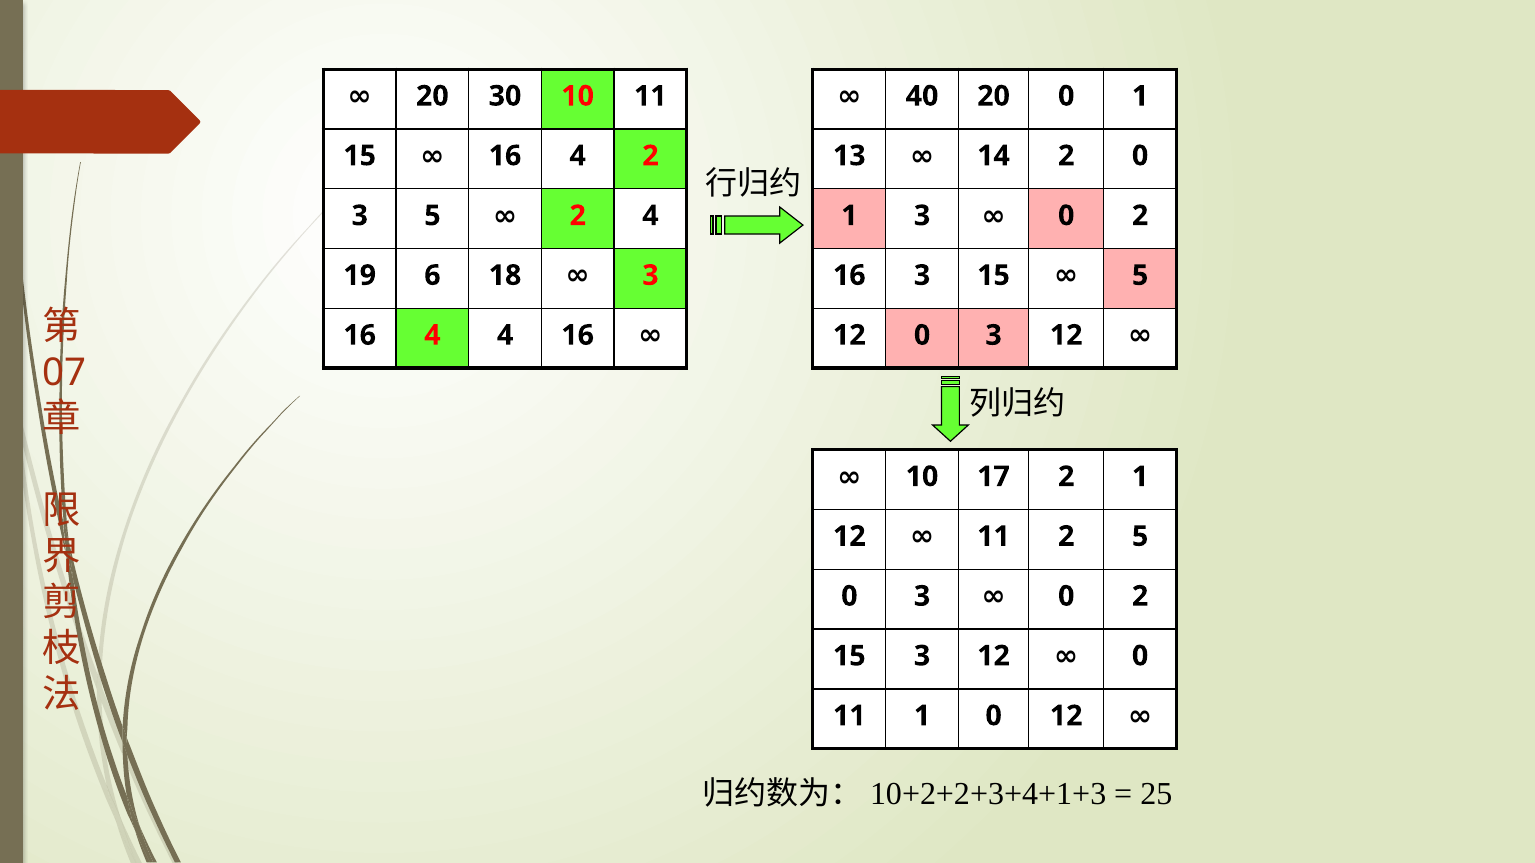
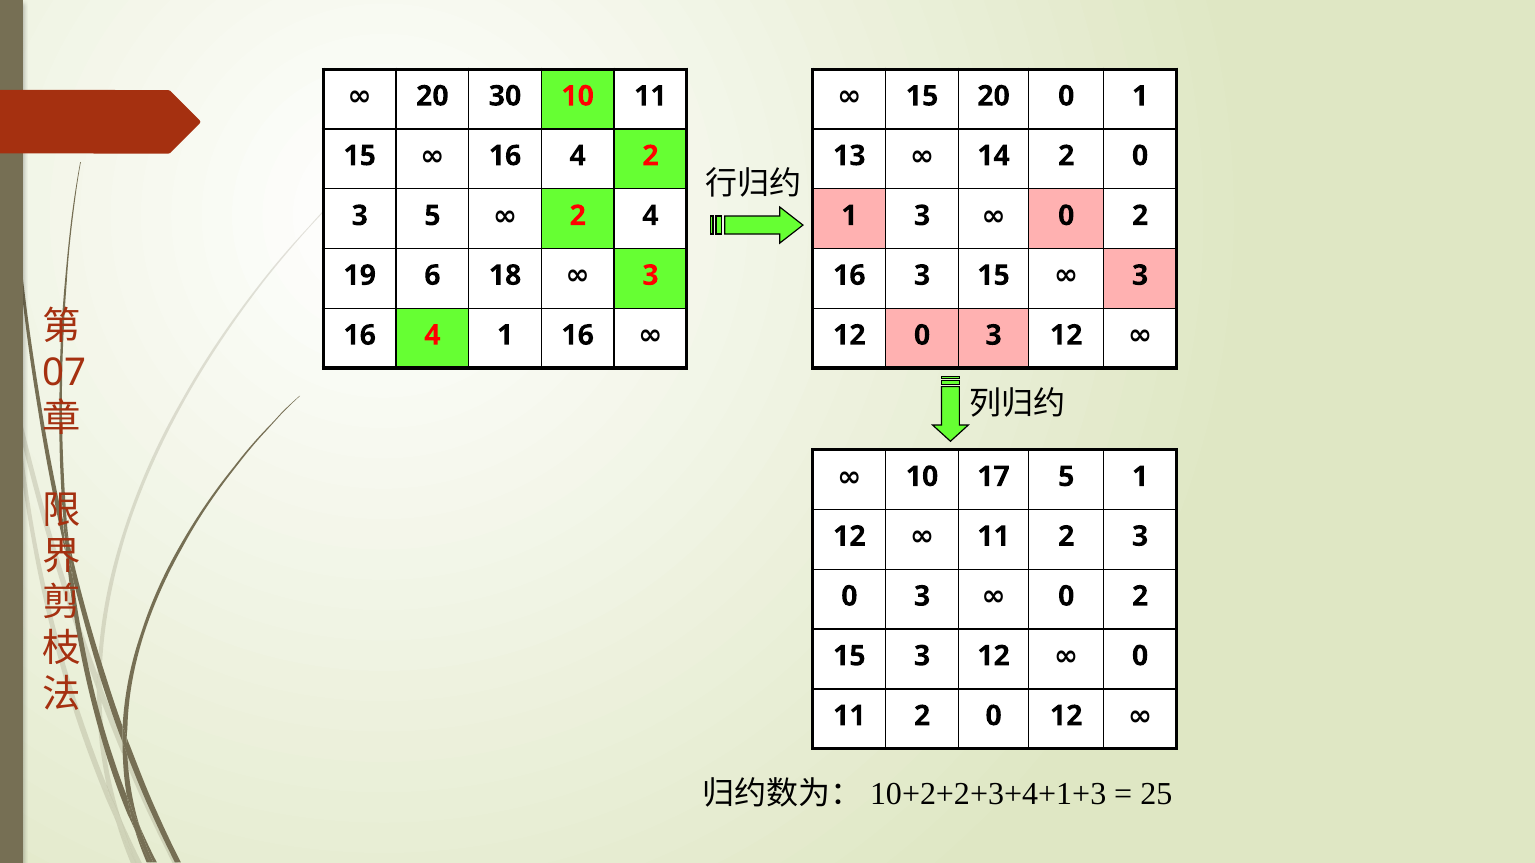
40 at (922, 96): 40 -> 15
5 at (1140, 276): 5 -> 3
4 4: 4 -> 1
17 2: 2 -> 5
11 2 5: 5 -> 3
1 at (922, 716): 1 -> 2
